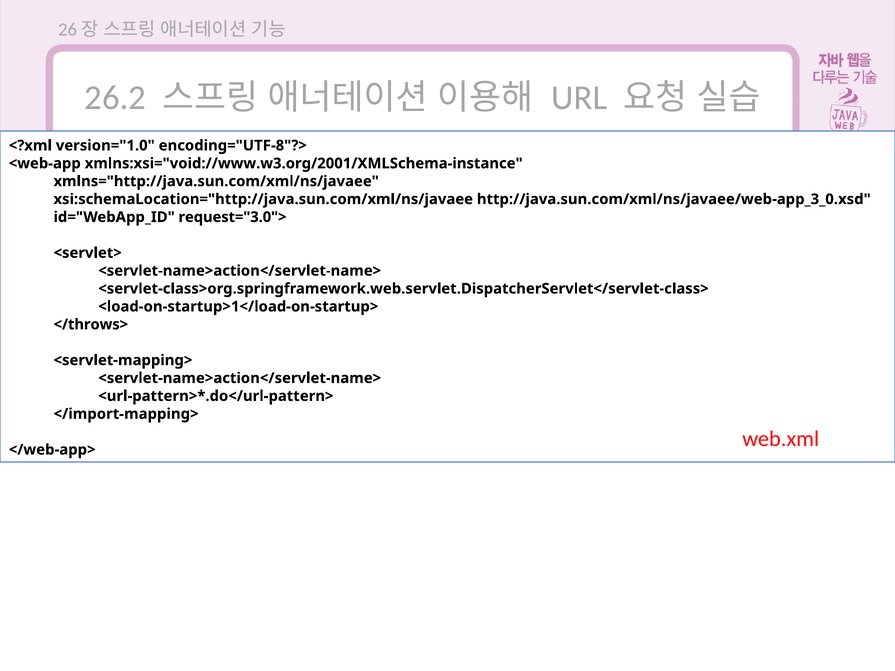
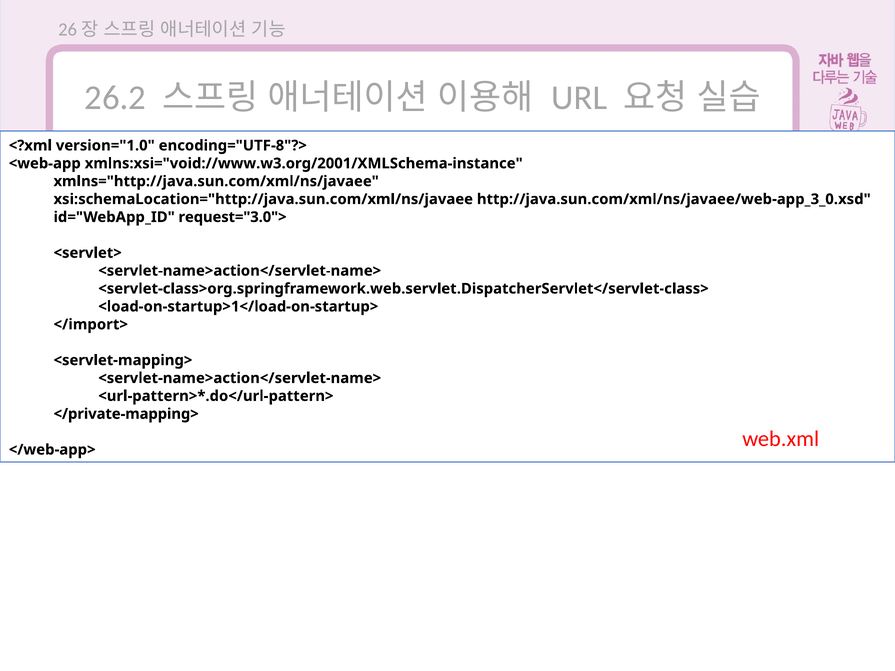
</throws>: </throws> -> </import>
</import-mapping>: </import-mapping> -> </private-mapping>
